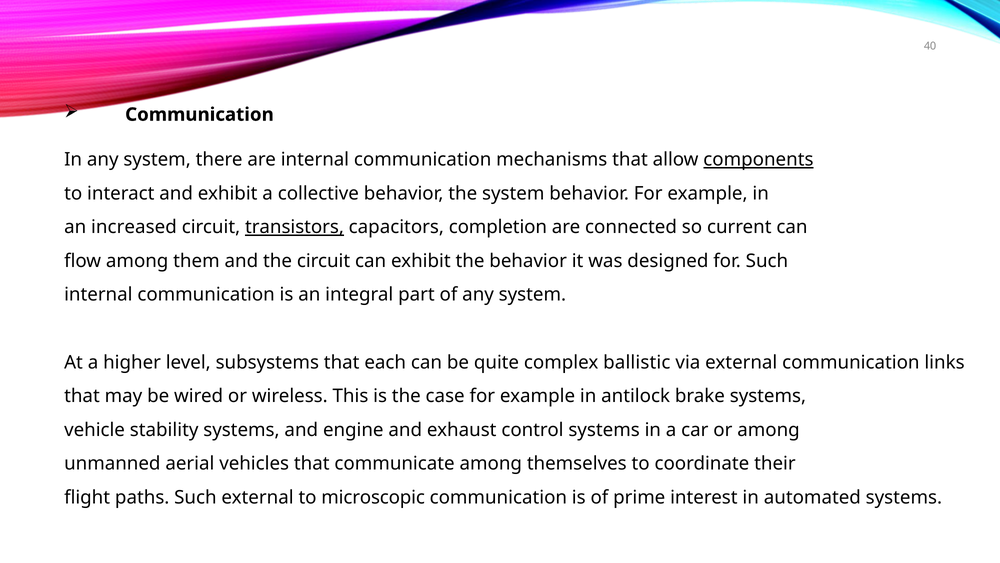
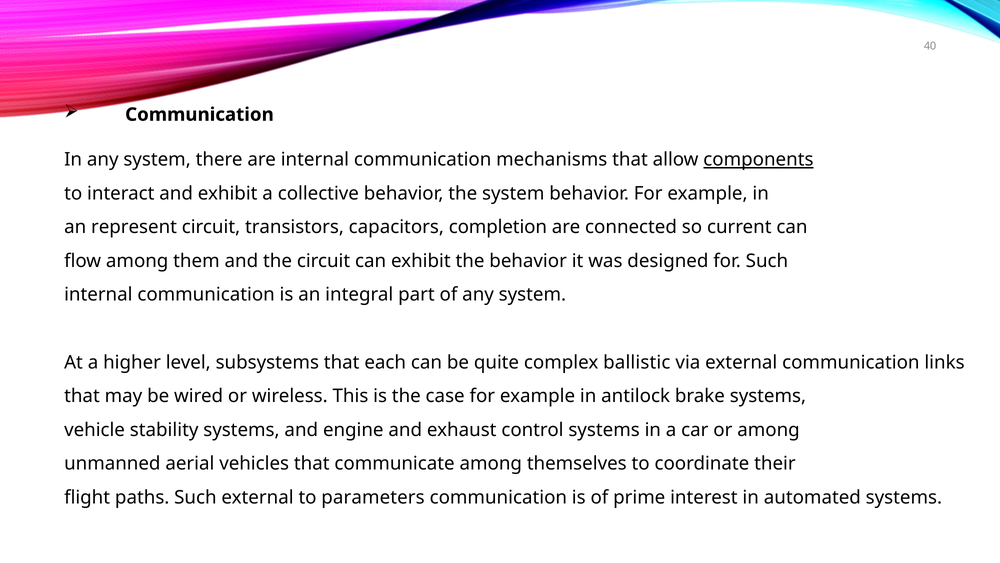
increased: increased -> represent
transistors underline: present -> none
microscopic: microscopic -> parameters
